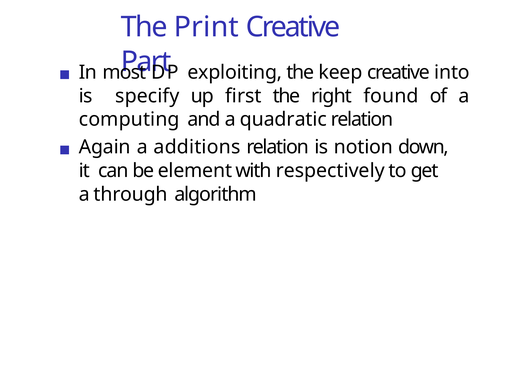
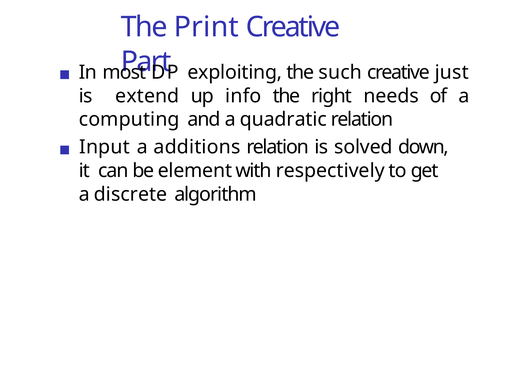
keep: keep -> such
into: into -> just
specify: specify -> extend
first: first -> info
found: found -> needs
Again: Again -> Input
notion: notion -> solved
through: through -> discrete
